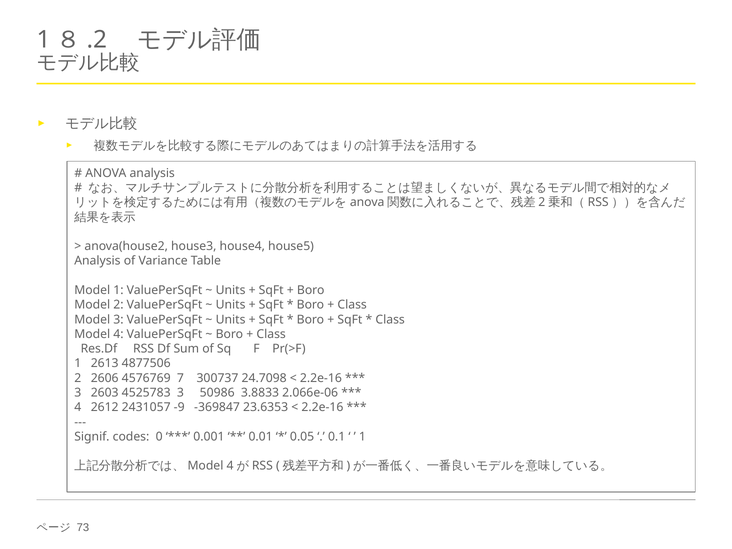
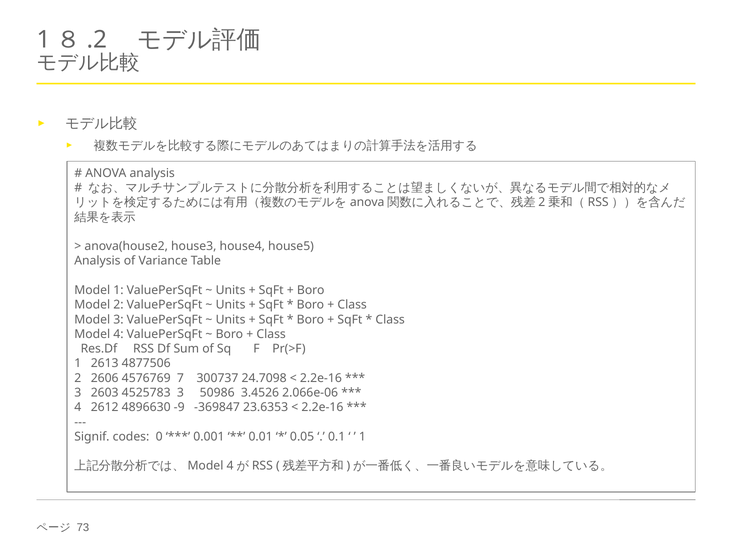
3.8833: 3.8833 -> 3.4526
2431057: 2431057 -> 4896630
